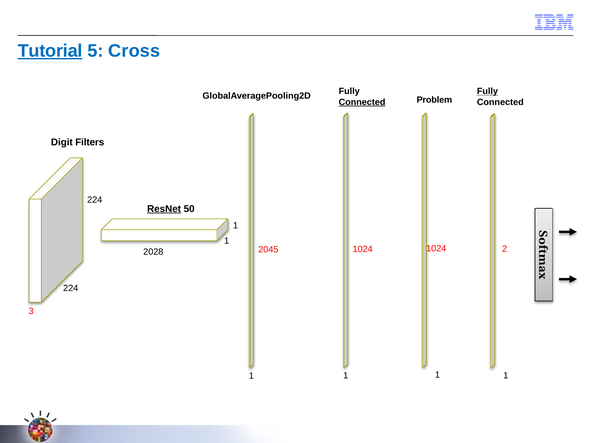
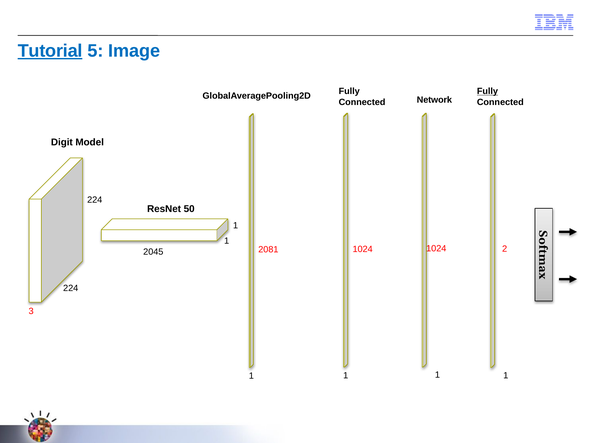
Cross: Cross -> Image
Problem: Problem -> Network
Connected at (362, 102) underline: present -> none
Filters: Filters -> Model
ResNet underline: present -> none
2045: 2045 -> 2081
2028: 2028 -> 2045
